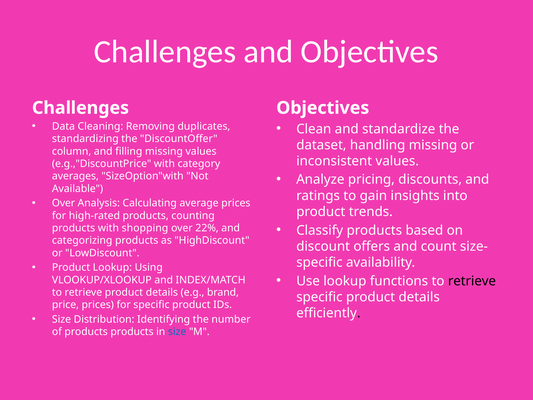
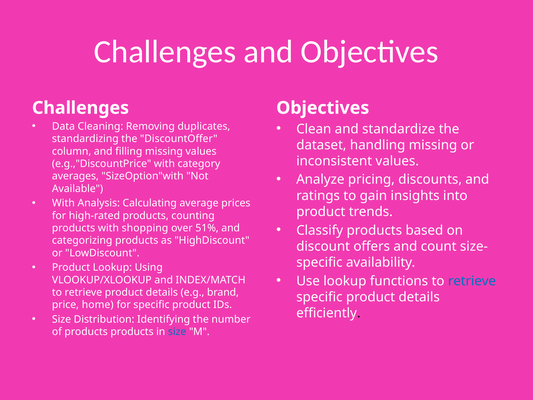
Over at (64, 203): Over -> With
22%: 22% -> 51%
retrieve at (472, 281) colour: black -> blue
price prices: prices -> home
